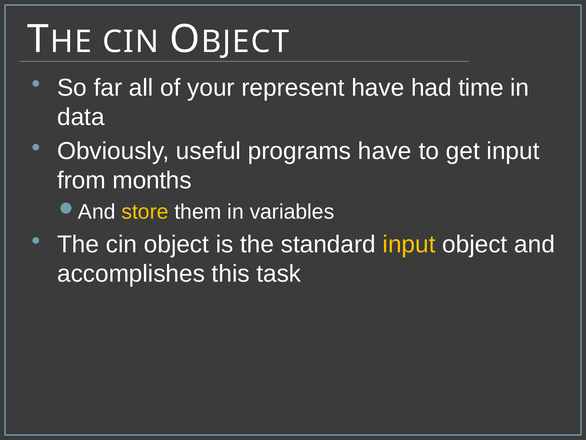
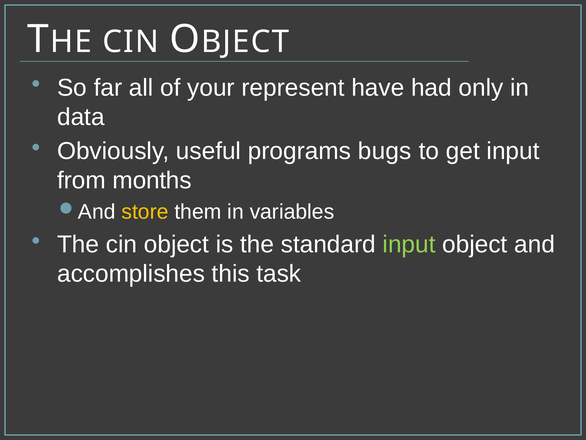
time: time -> only
programs have: have -> bugs
input at (409, 244) colour: yellow -> light green
